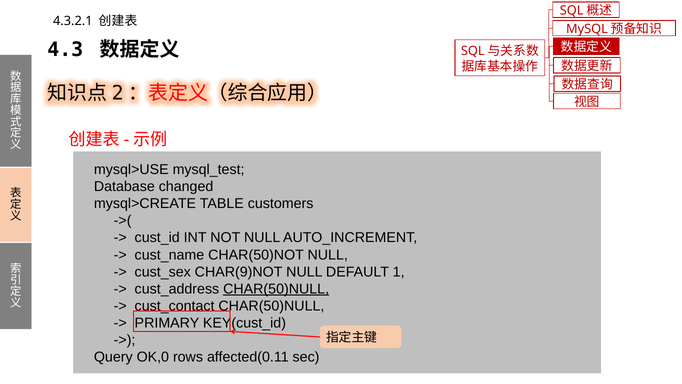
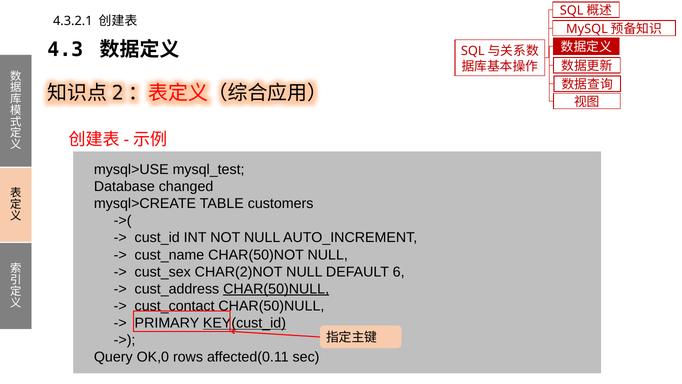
CHAR(9)NOT: CHAR(9)NOT -> CHAR(2)NOT
1: 1 -> 6
KEY(cust_id underline: none -> present
